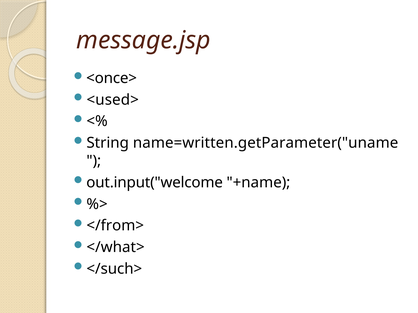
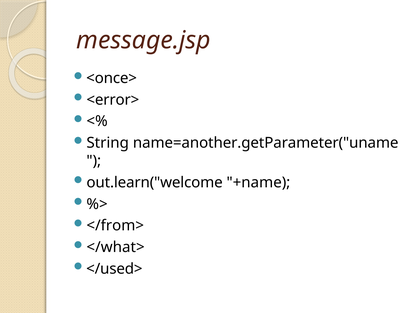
<used>: <used> -> <error>
name=written.getParameter("uname: name=written.getParameter("uname -> name=another.getParameter("uname
out.input("welcome: out.input("welcome -> out.learn("welcome
</such>: </such> -> </used>
